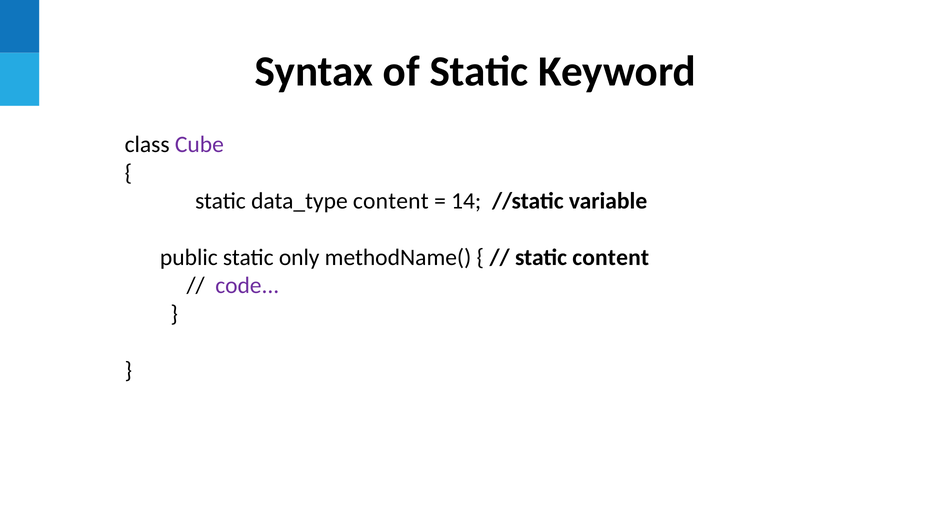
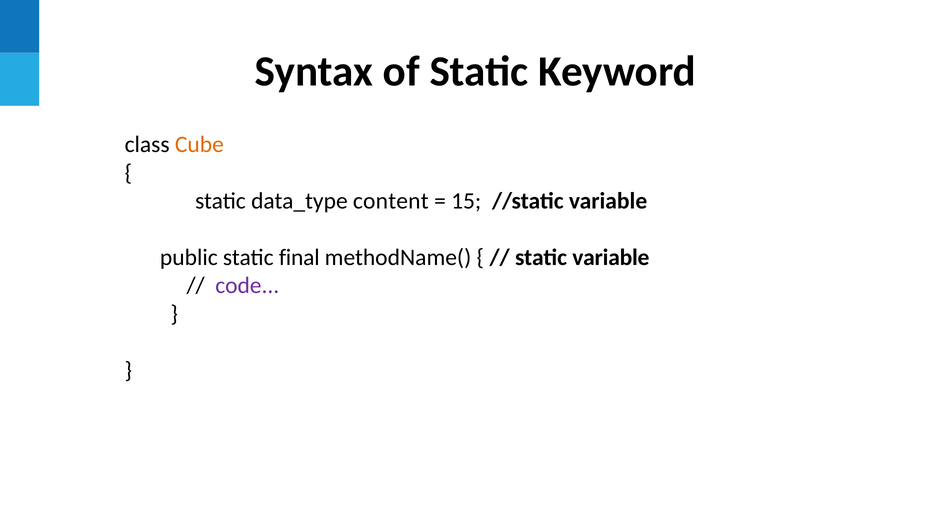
Cube colour: purple -> orange
14: 14 -> 15
only: only -> final
static content: content -> variable
